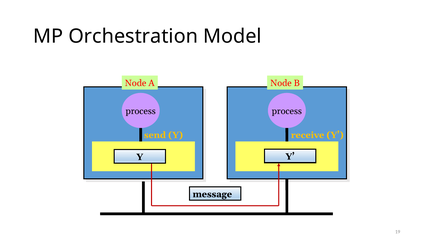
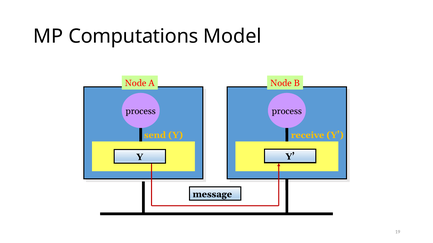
Orchestration: Orchestration -> Computations
